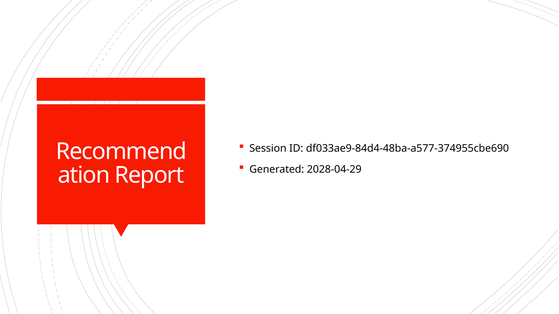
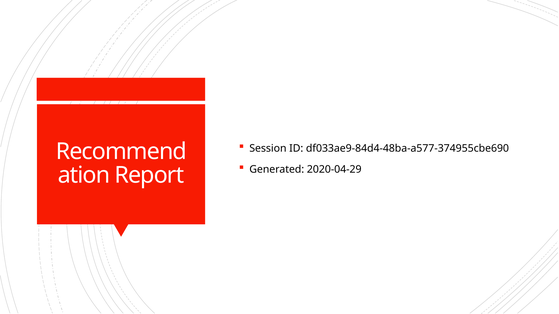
2028-04-29: 2028-04-29 -> 2020-04-29
